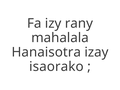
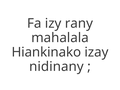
Hanaisotra: Hanaisotra -> Hiankinako
isaorako: isaorako -> nidinany
